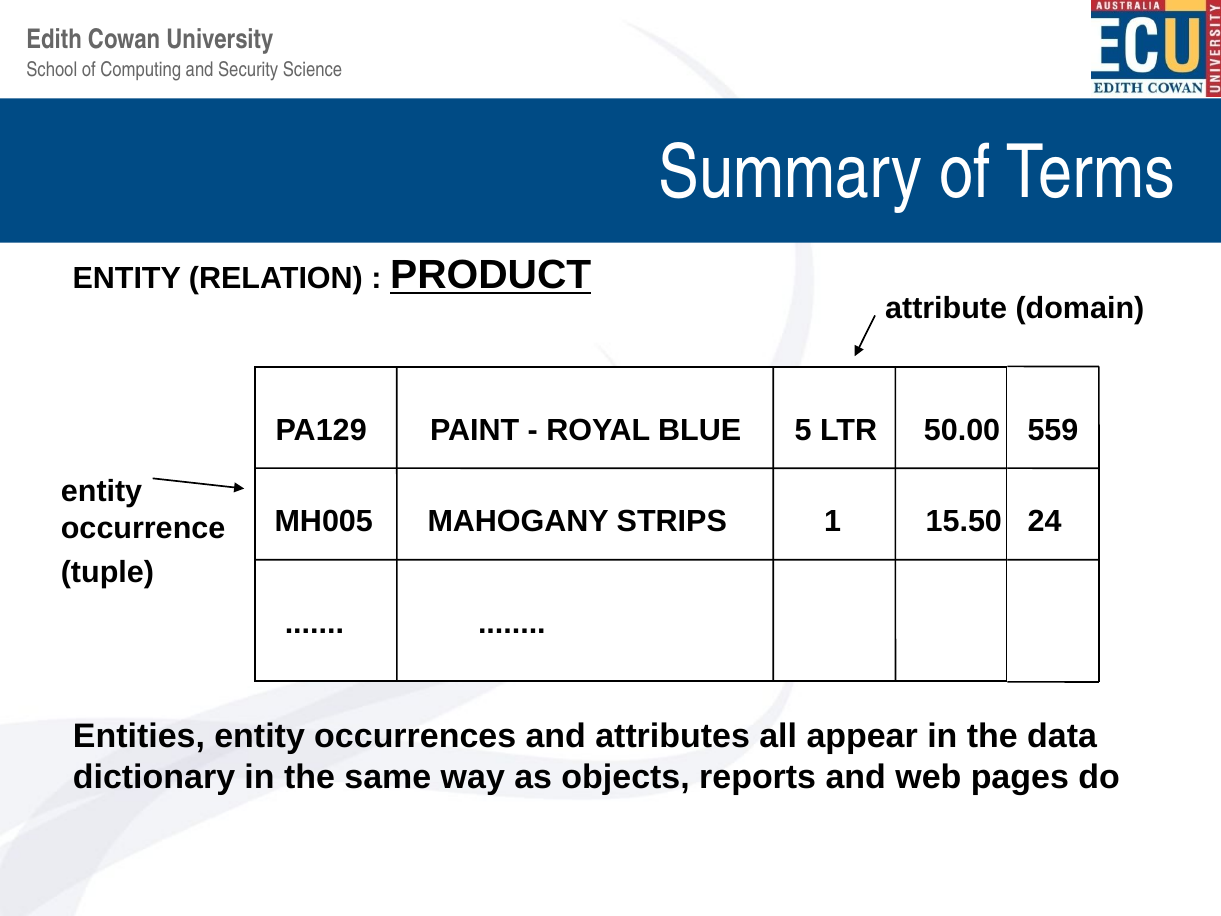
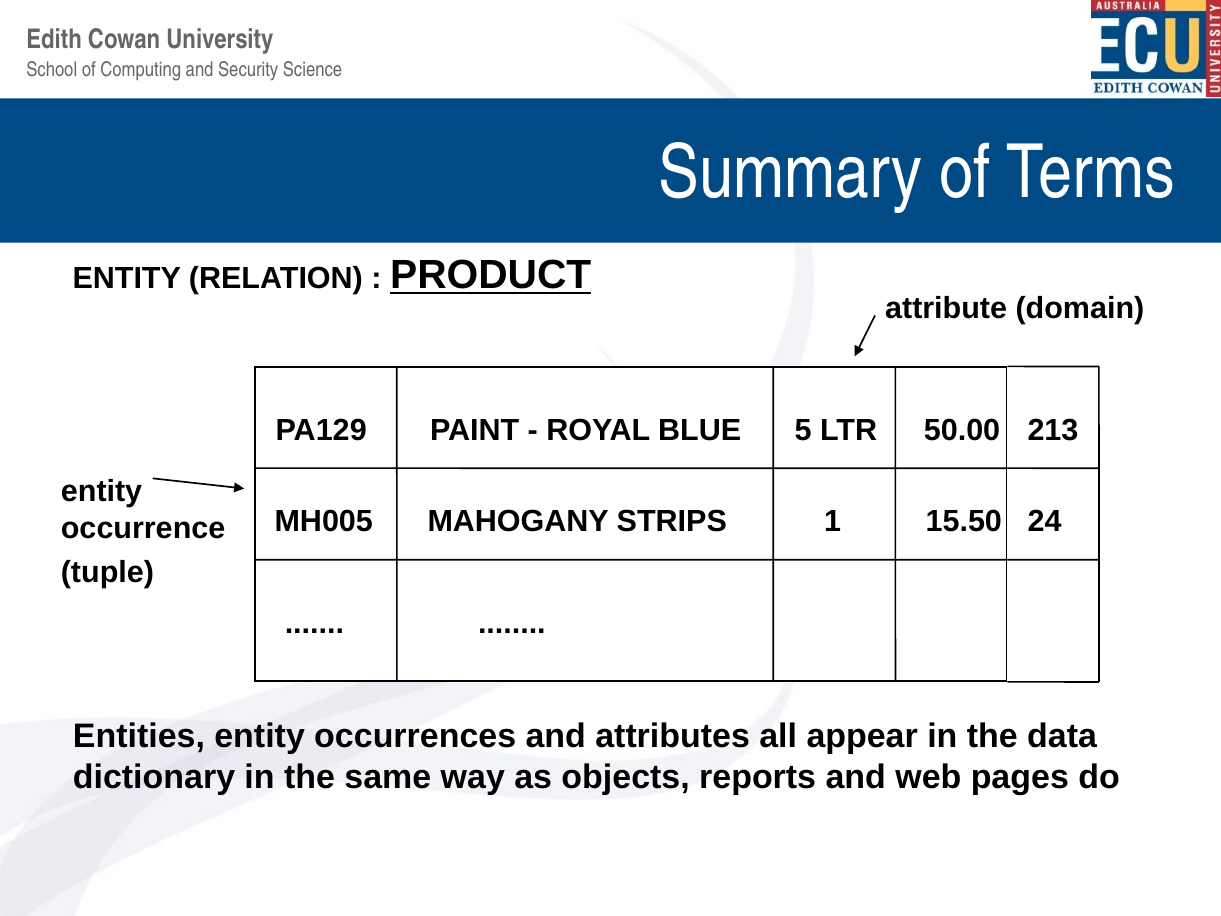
559: 559 -> 213
